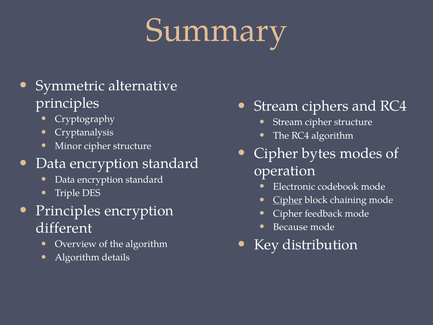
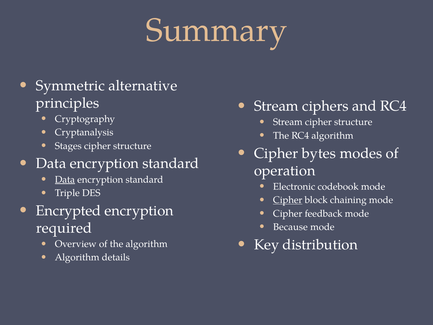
Minor: Minor -> Stages
Data at (65, 179) underline: none -> present
Principles at (68, 211): Principles -> Encrypted
different: different -> required
